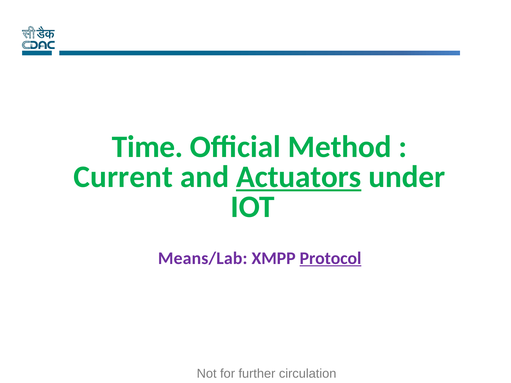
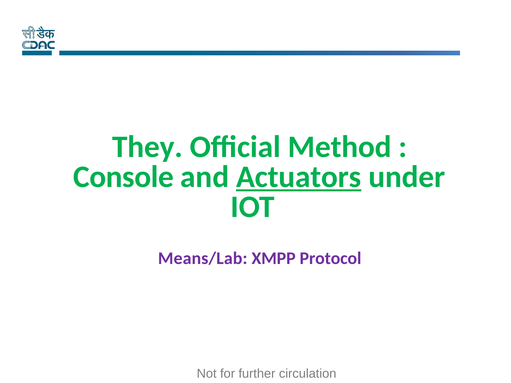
Time: Time -> They
Current: Current -> Console
Protocol underline: present -> none
